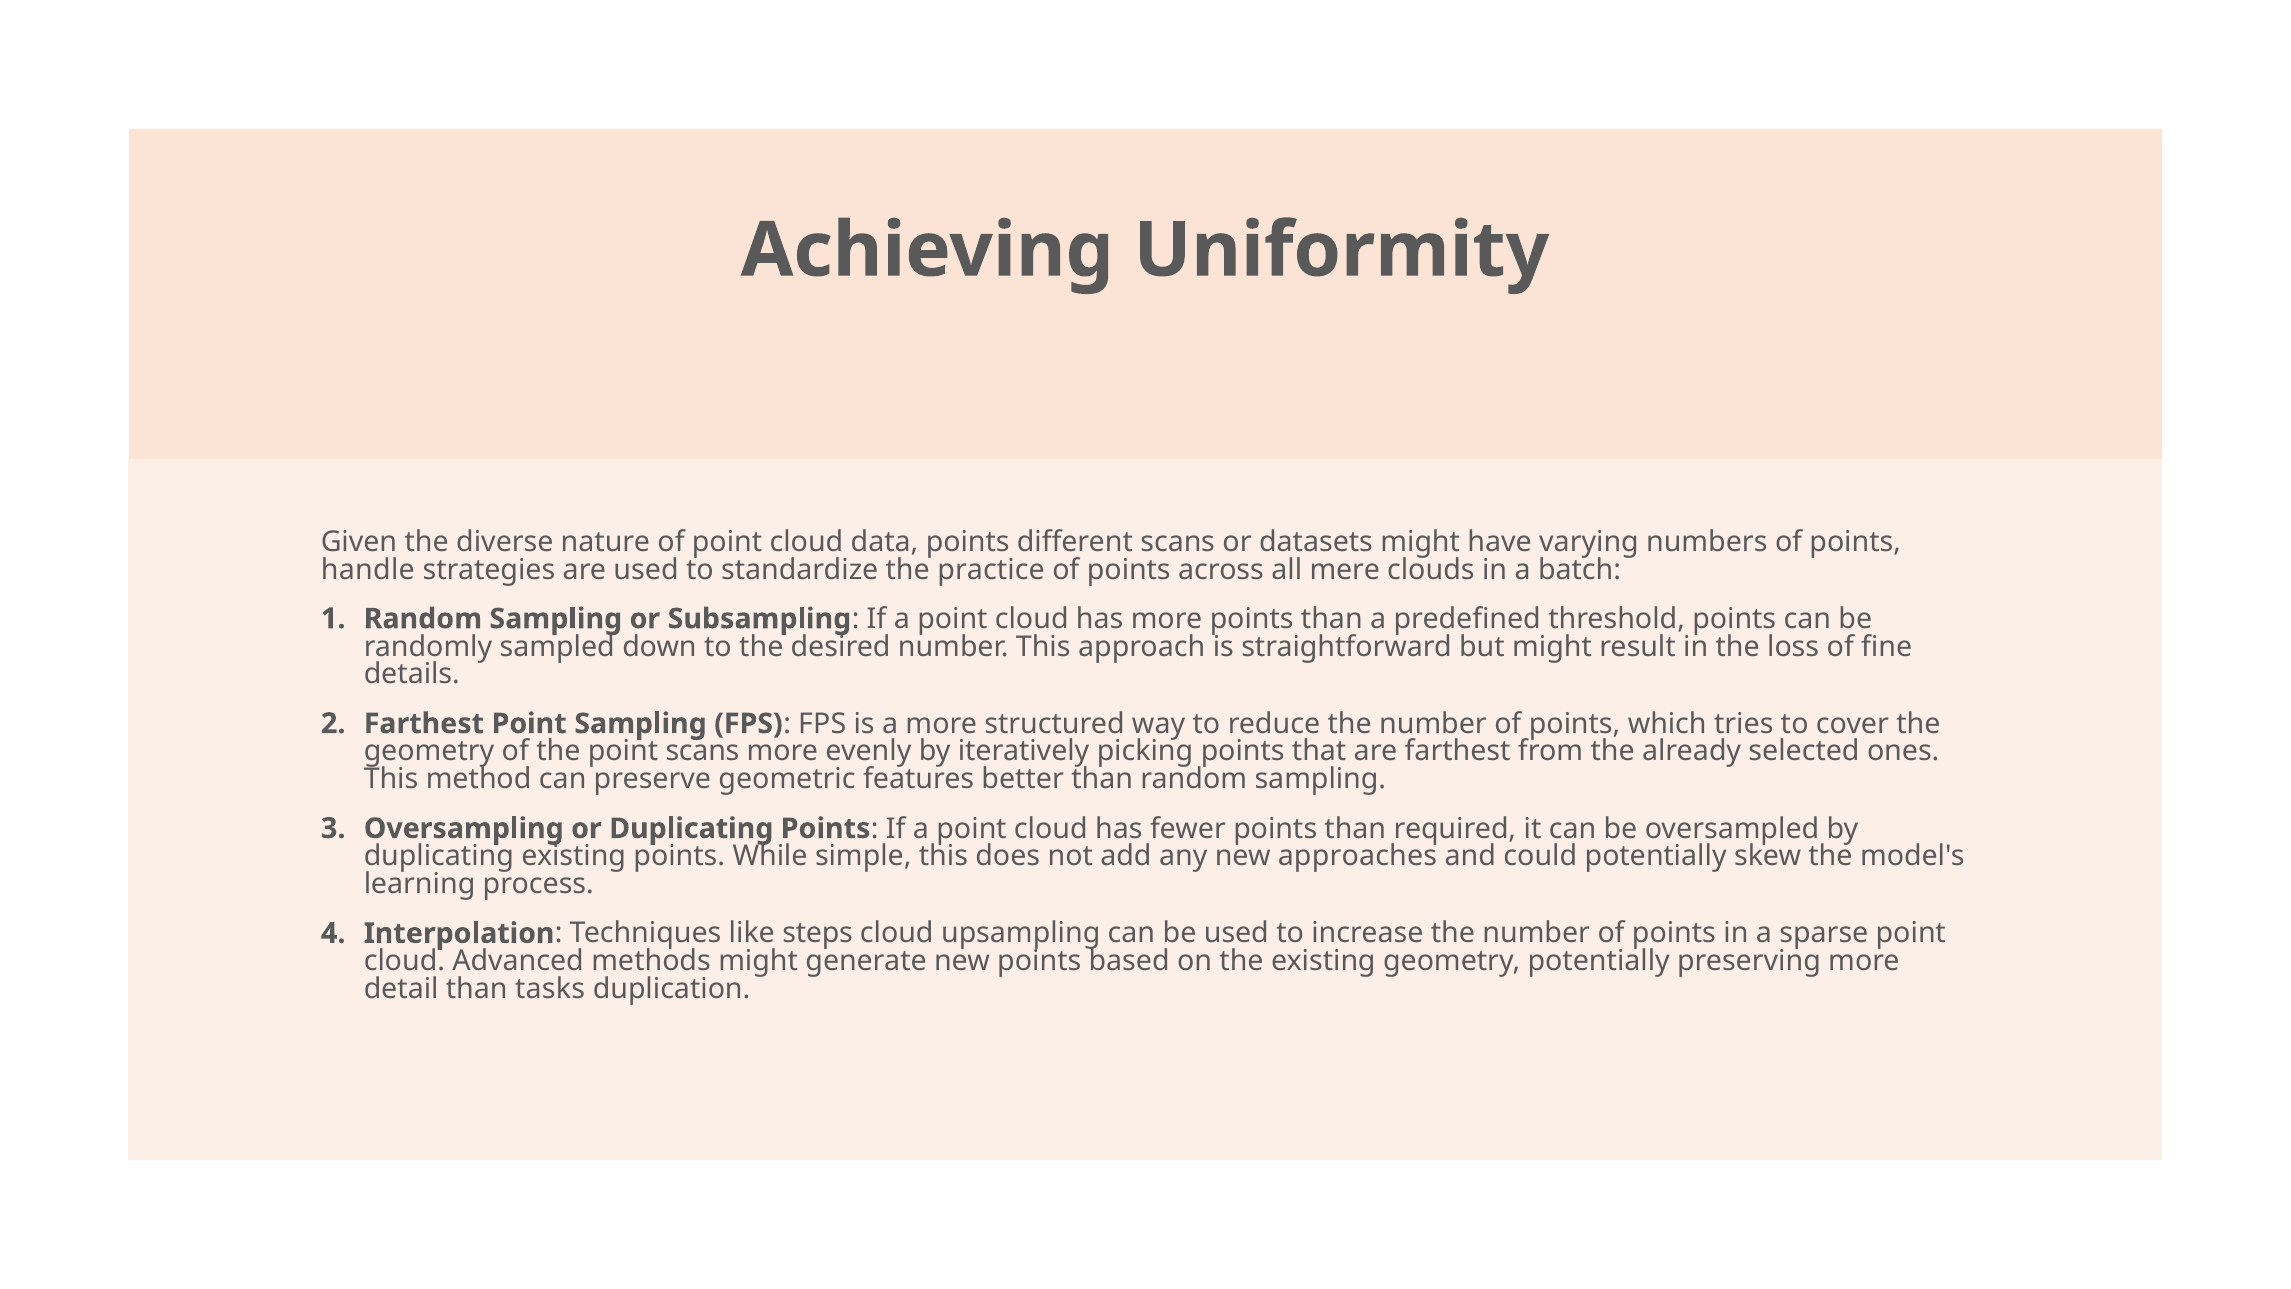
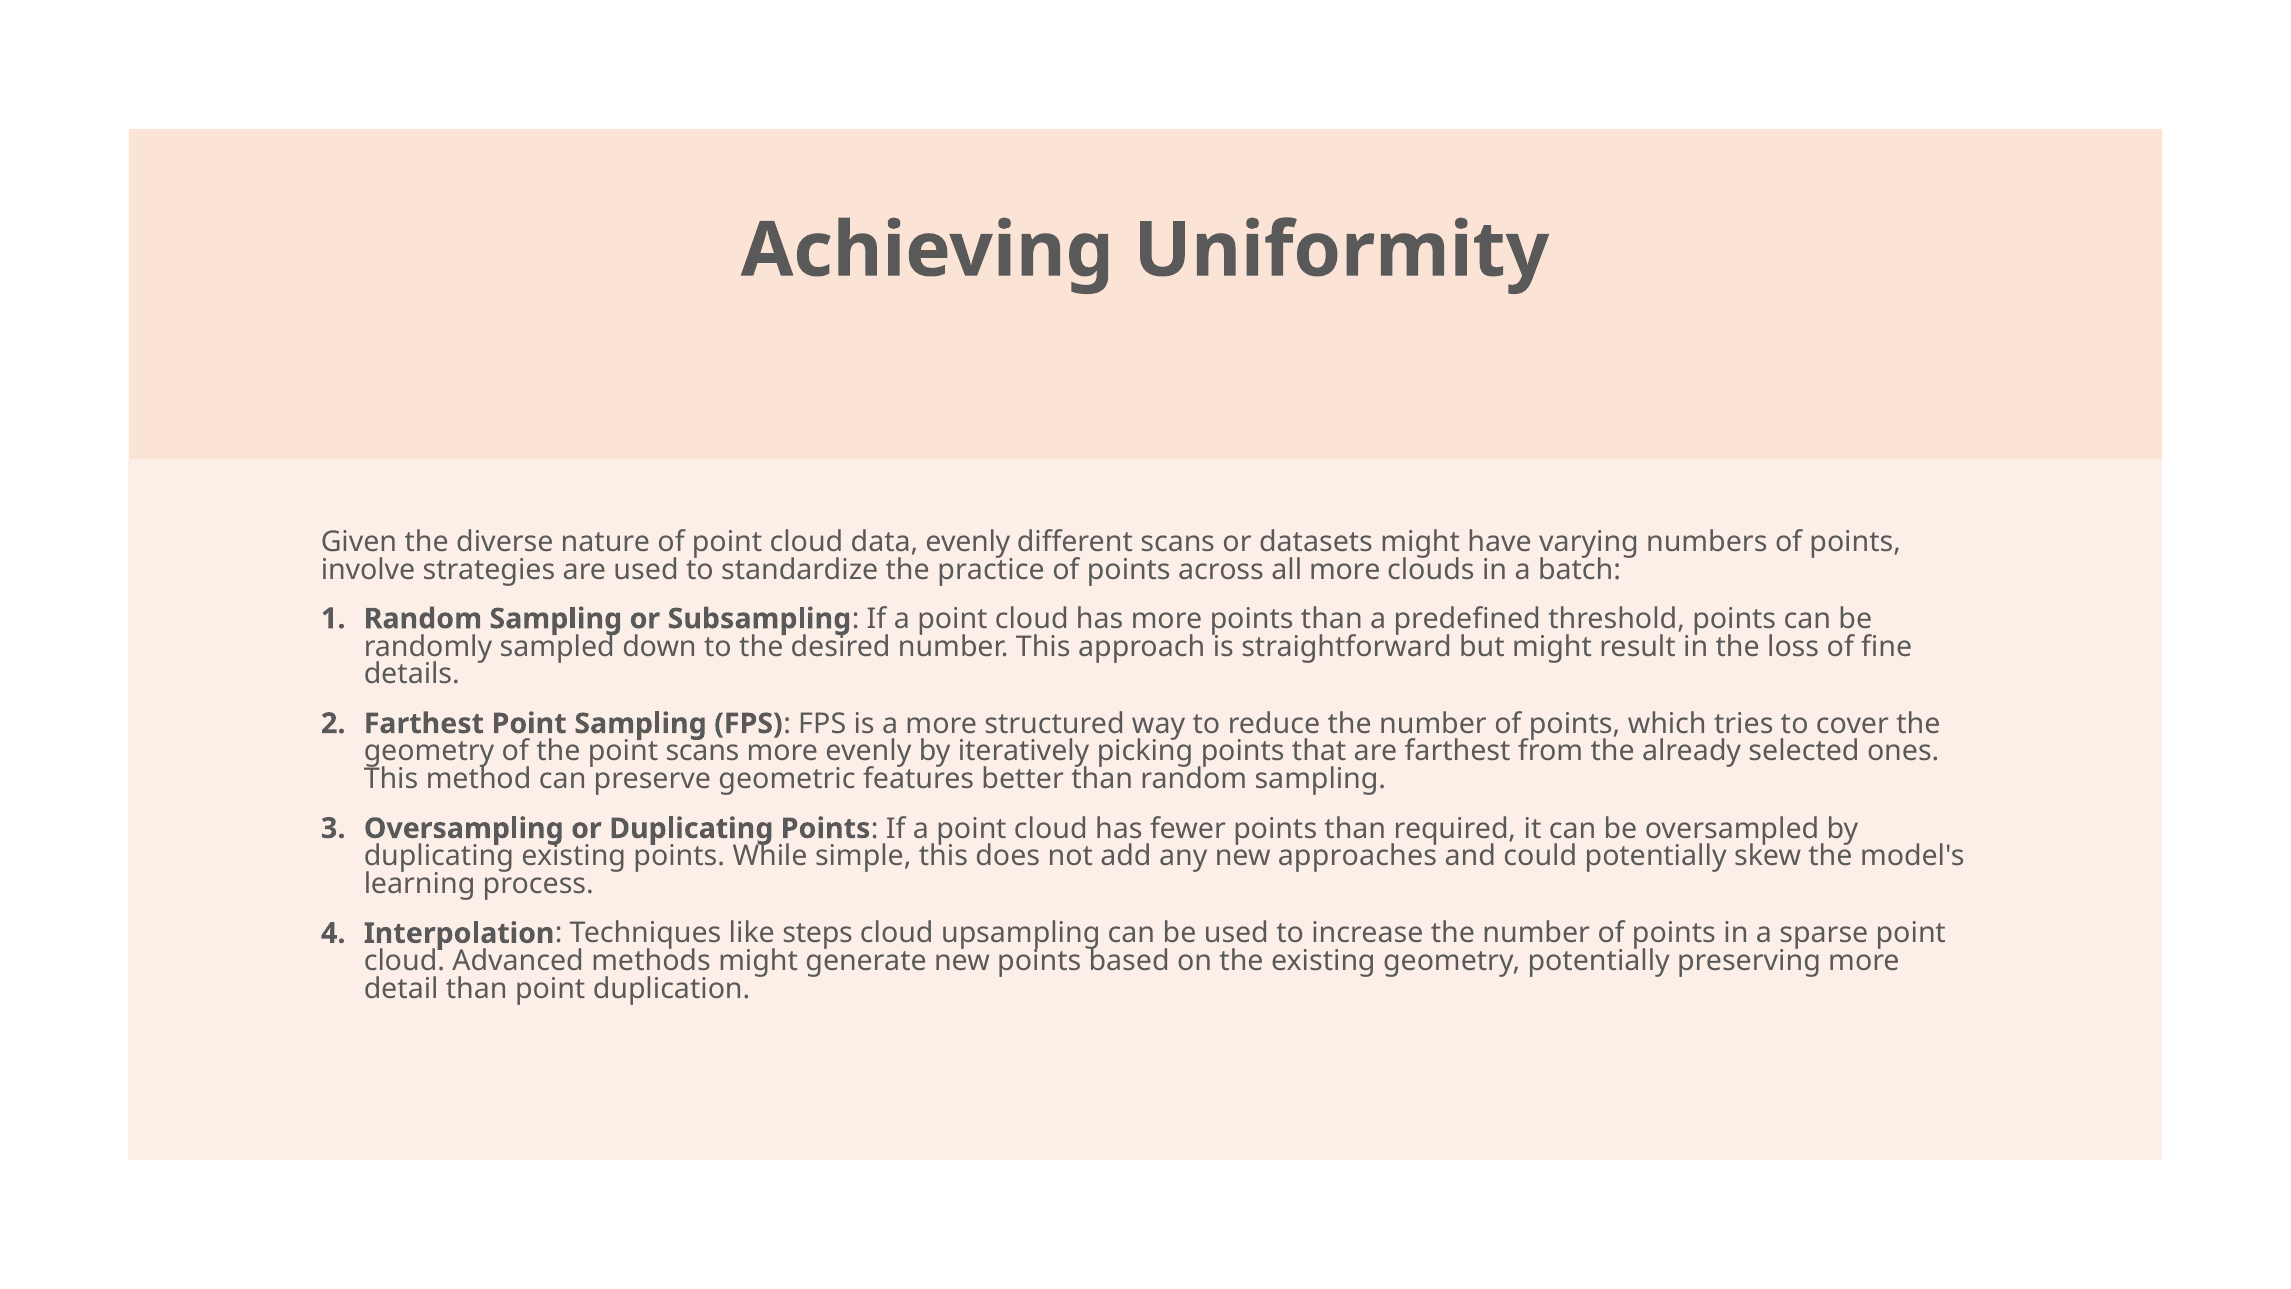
data points: points -> evenly
handle: handle -> involve
all mere: mere -> more
than tasks: tasks -> point
